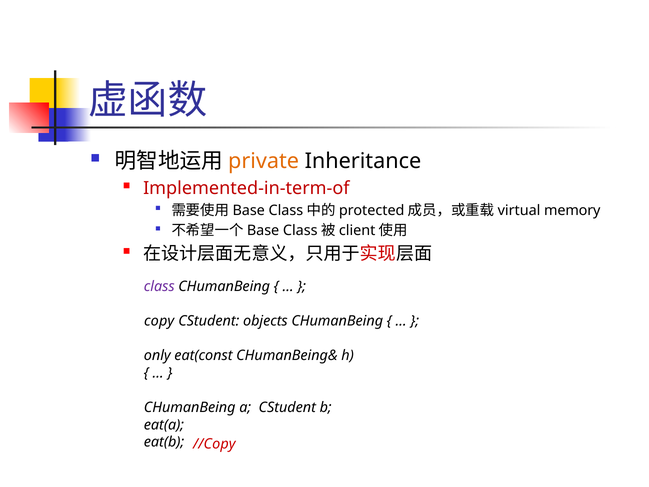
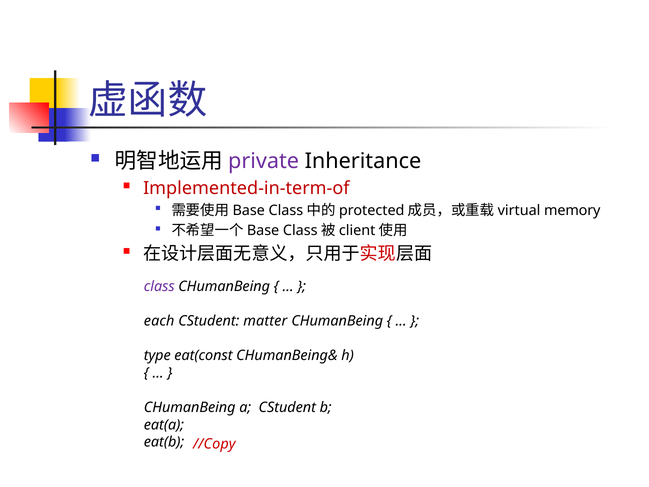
private colour: orange -> purple
copy: copy -> each
objects: objects -> matter
only: only -> type
